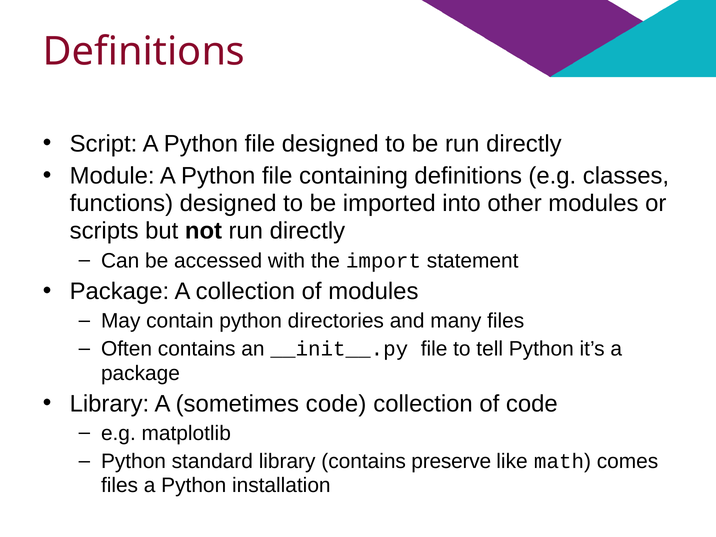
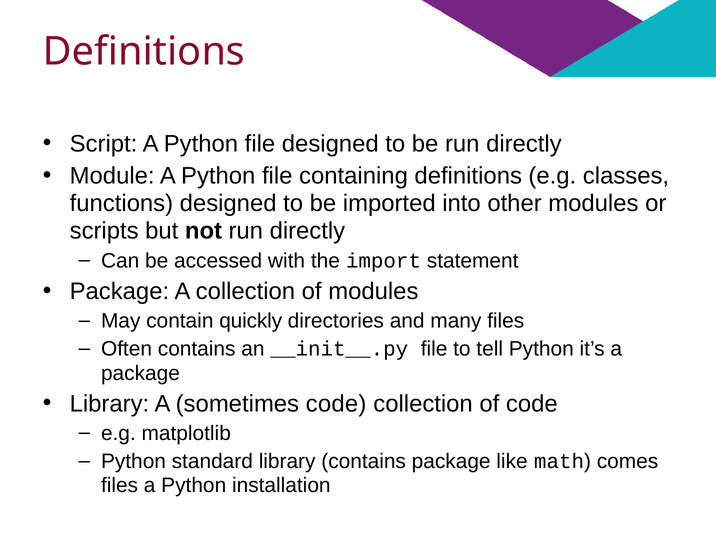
contain python: python -> quickly
contains preserve: preserve -> package
